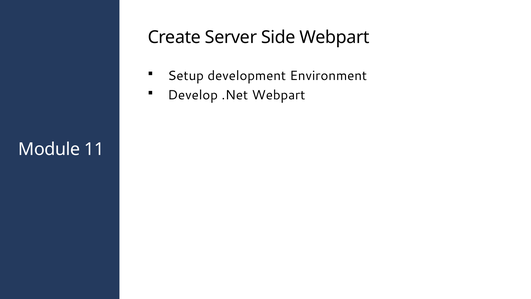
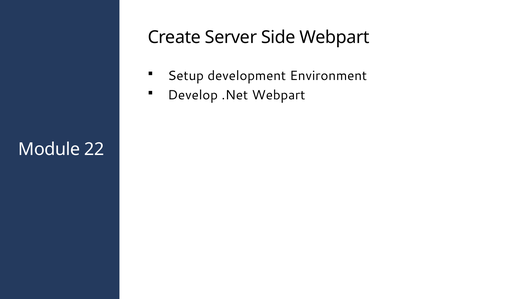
11: 11 -> 22
